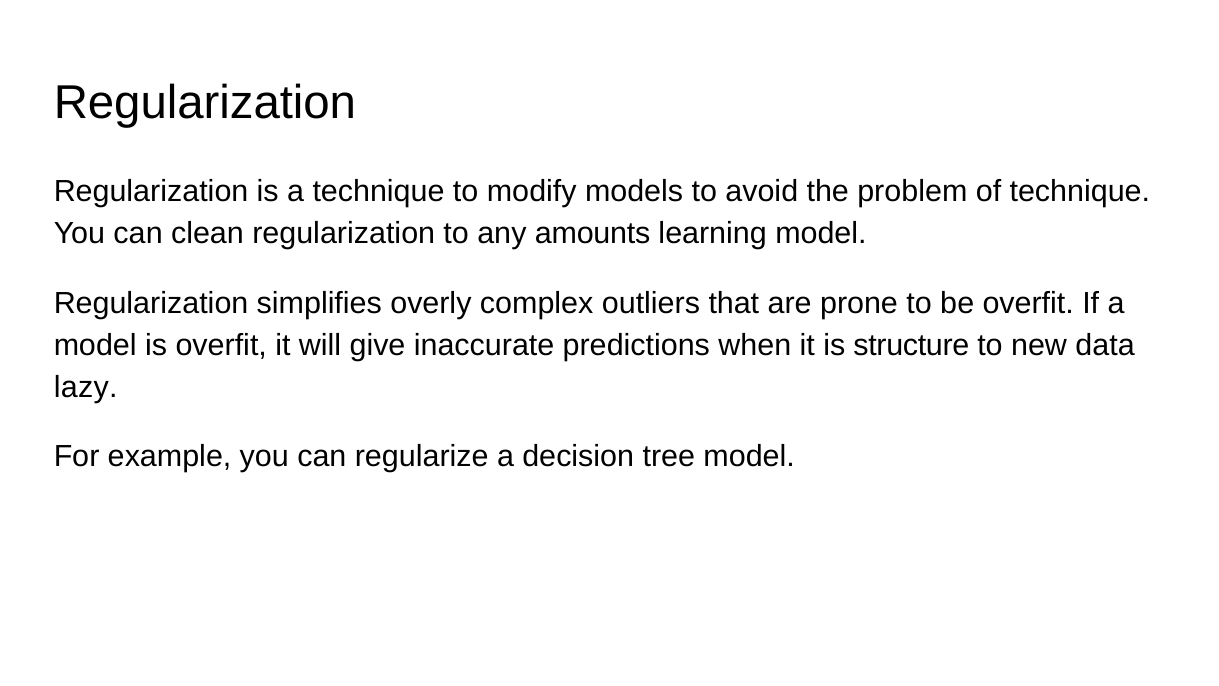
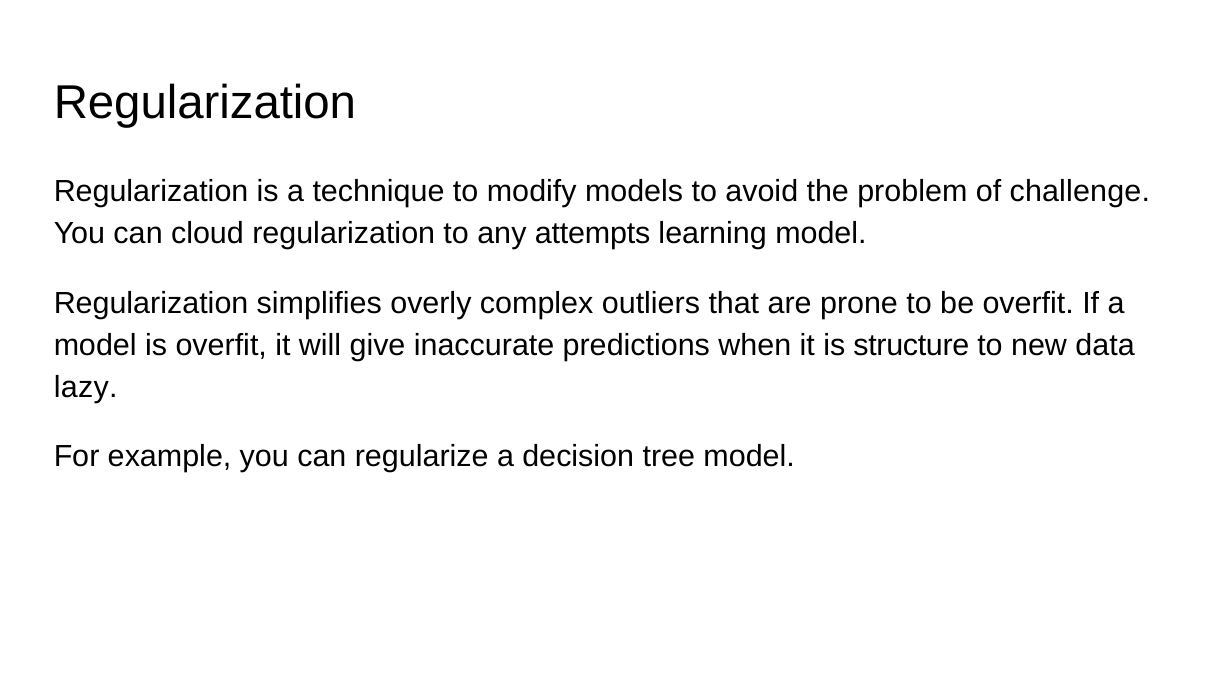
of technique: technique -> challenge
clean: clean -> cloud
amounts: amounts -> attempts
